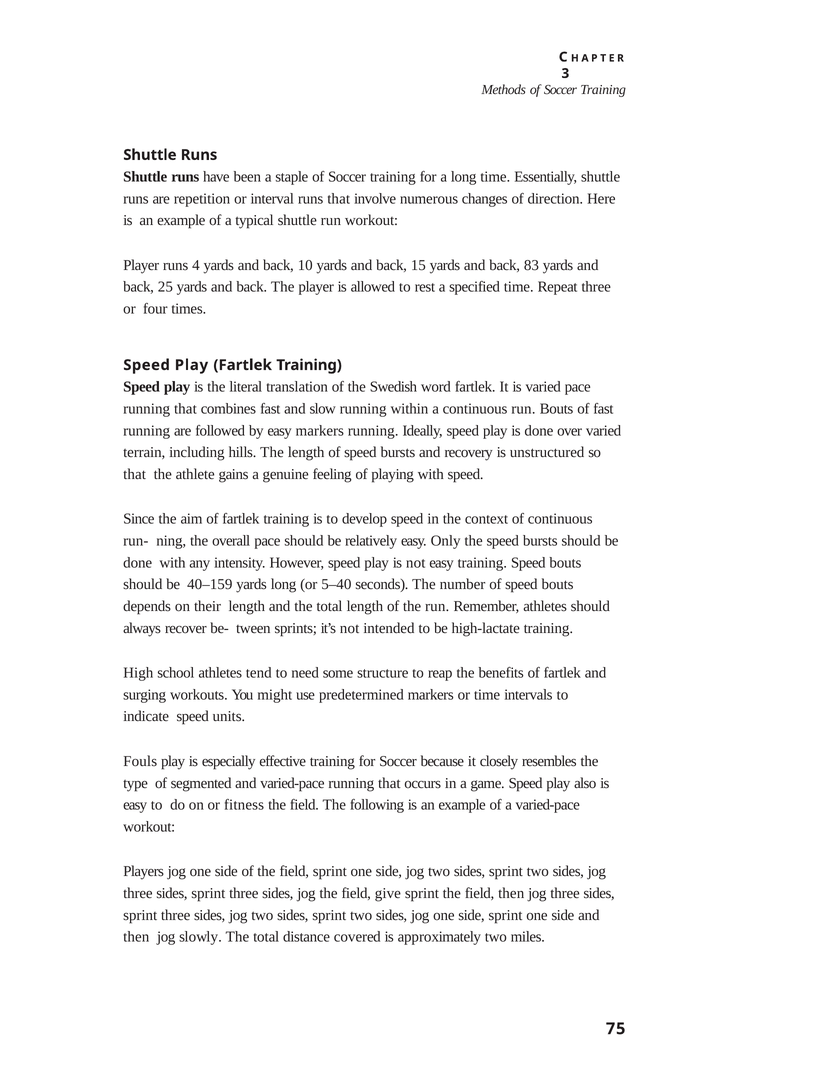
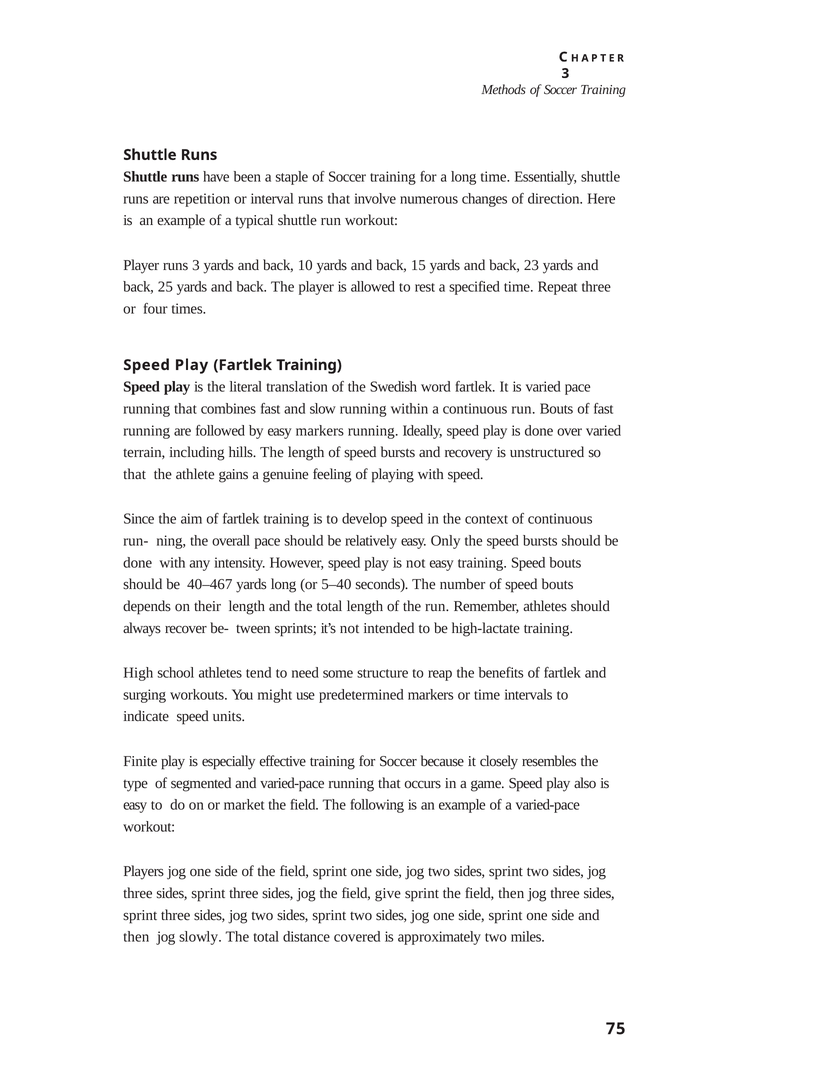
runs 4: 4 -> 3
83: 83 -> 23
40–159: 40–159 -> 40–467
Fouls: Fouls -> Finite
fitness: fitness -> market
